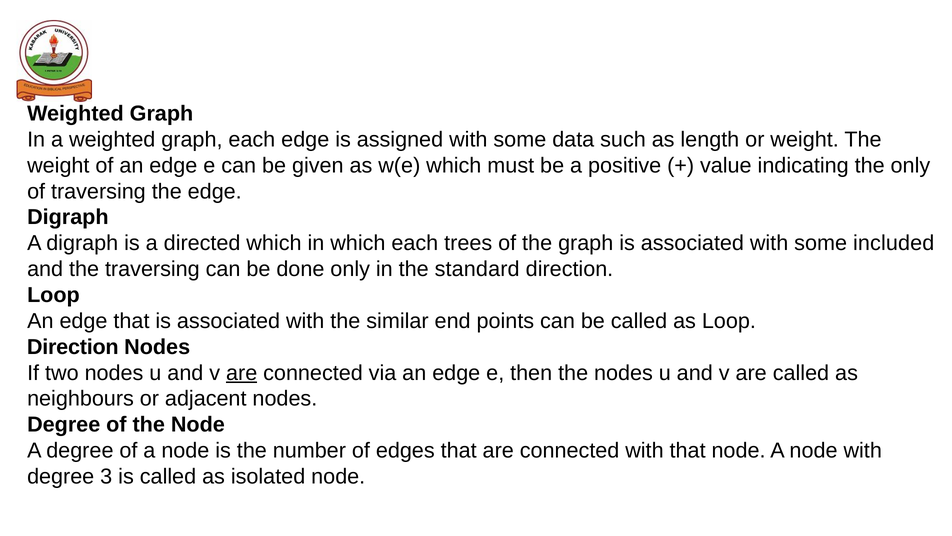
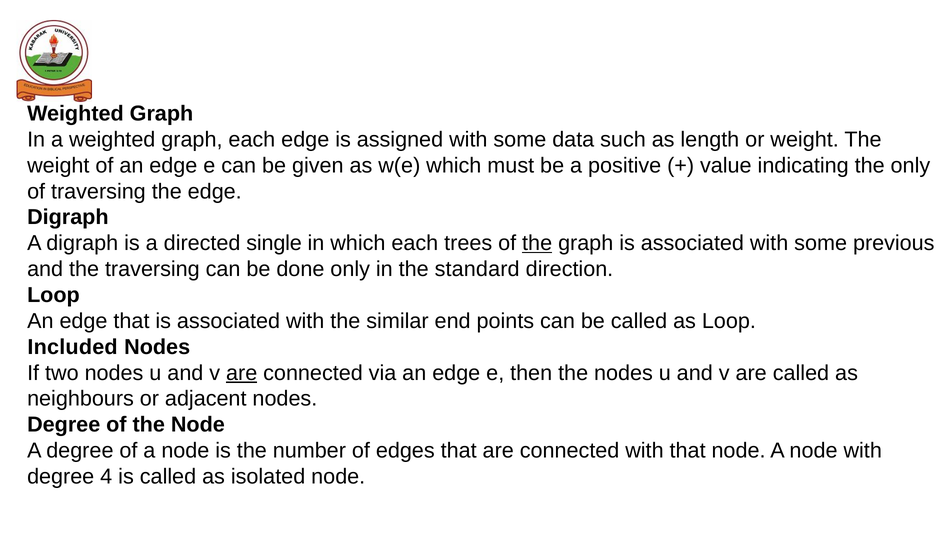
directed which: which -> single
the at (537, 243) underline: none -> present
included: included -> previous
Direction at (73, 347): Direction -> Included
3: 3 -> 4
